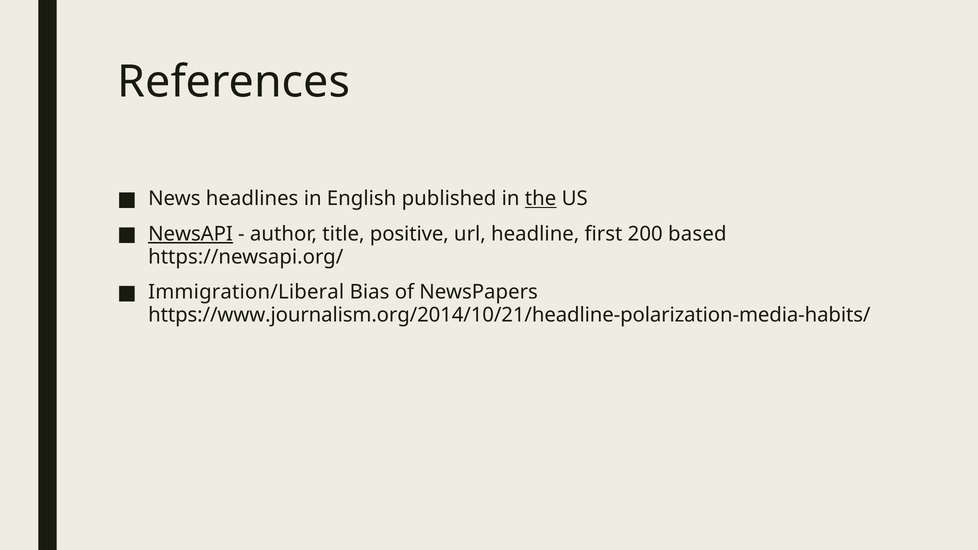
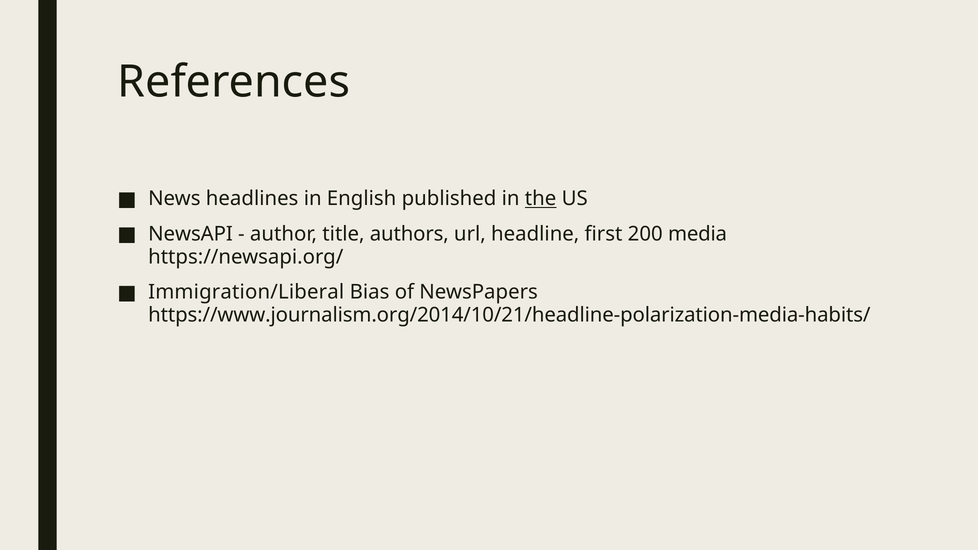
NewsAPI underline: present -> none
positive: positive -> authors
based: based -> media
